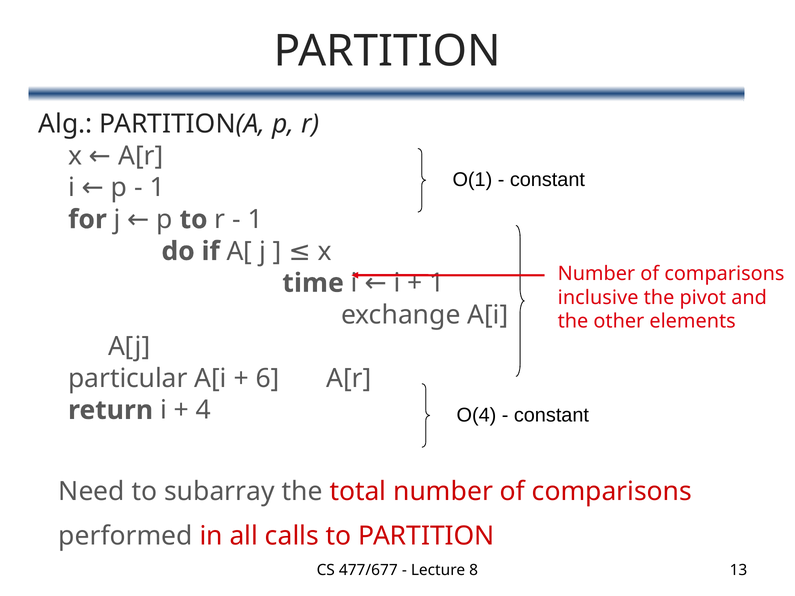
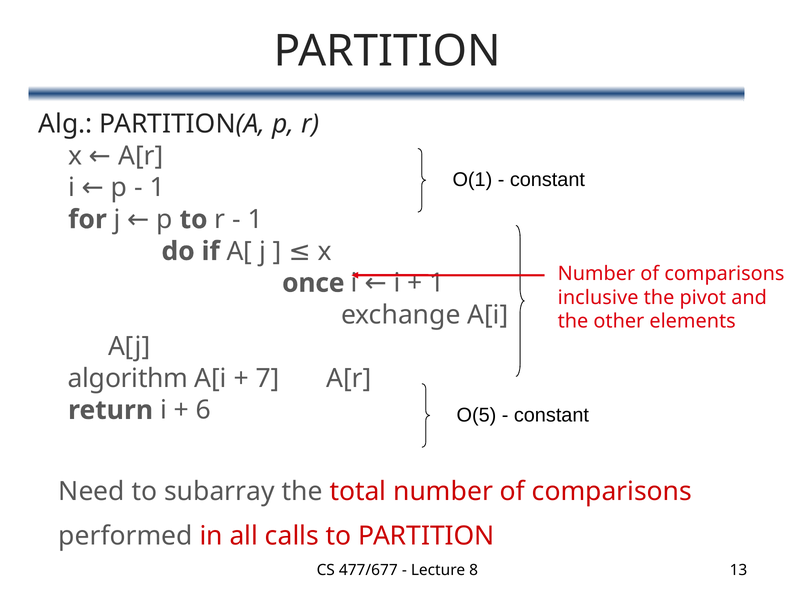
time: time -> once
particular: particular -> algorithm
6: 6 -> 7
O(4: O(4 -> O(5
4: 4 -> 6
